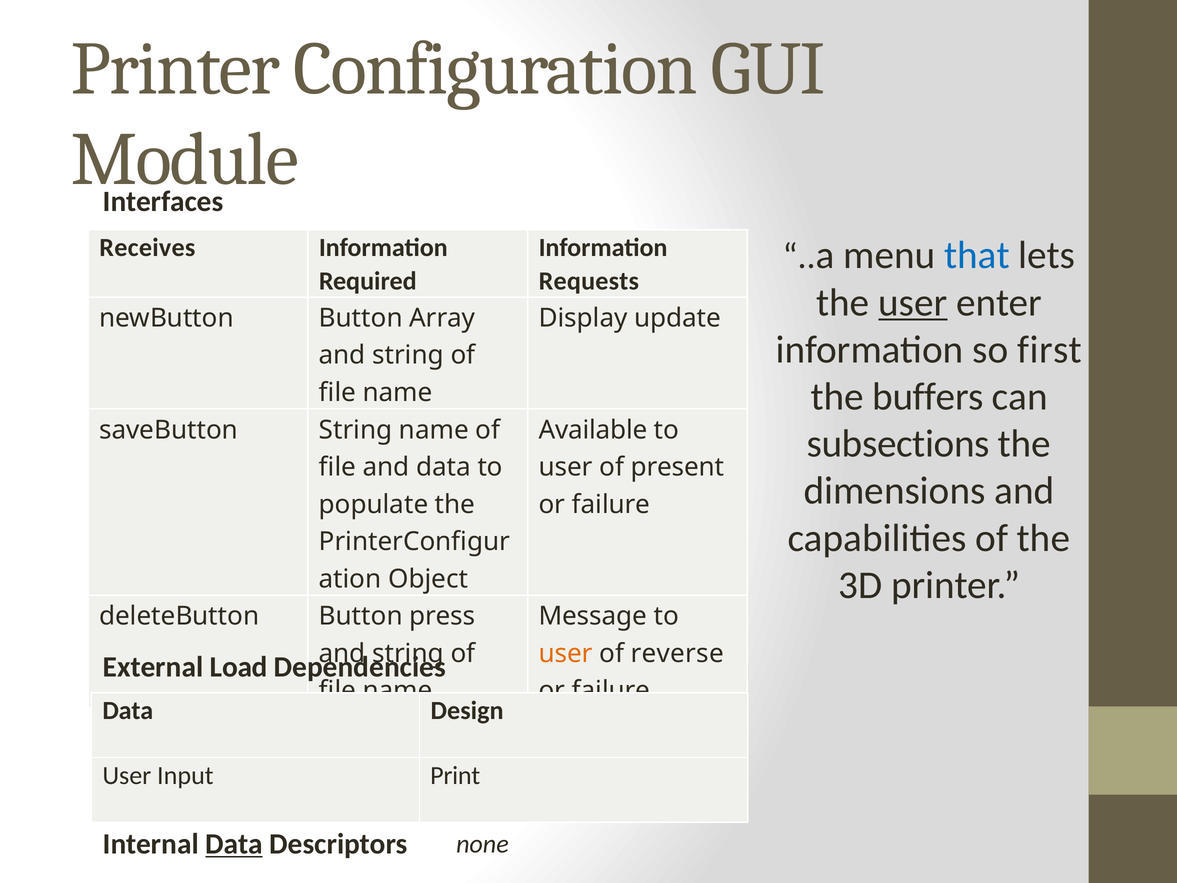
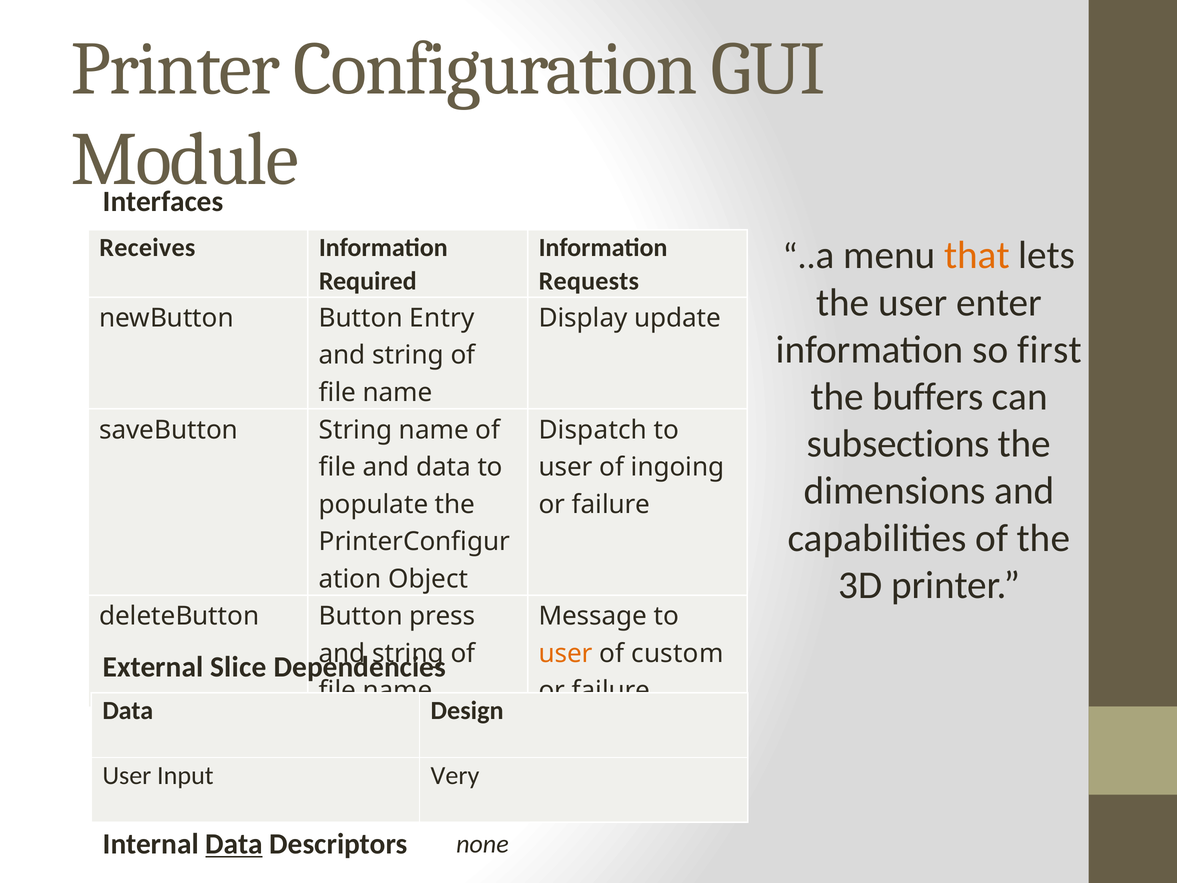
that colour: blue -> orange
user at (913, 303) underline: present -> none
Array: Array -> Entry
Available: Available -> Dispatch
present: present -> ingoing
reverse: reverse -> custom
Load: Load -> Slice
Print: Print -> Very
